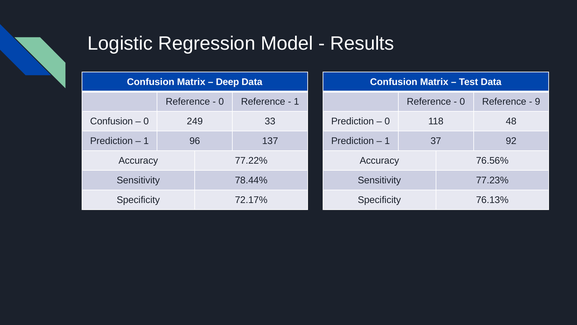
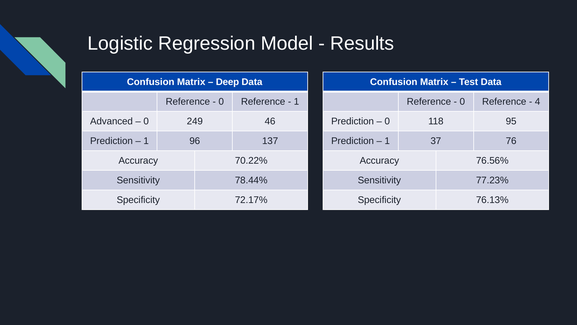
9: 9 -> 4
Confusion at (112, 121): Confusion -> Advanced
33: 33 -> 46
48: 48 -> 95
92: 92 -> 76
77.22%: 77.22% -> 70.22%
